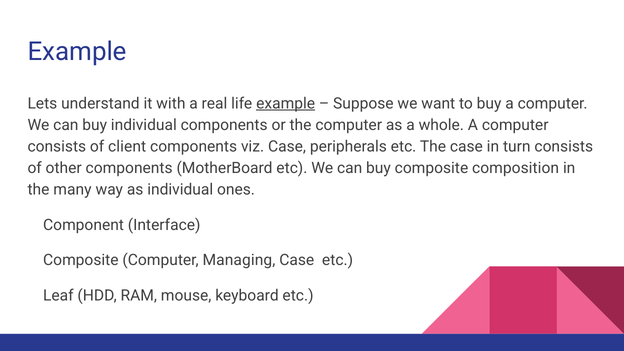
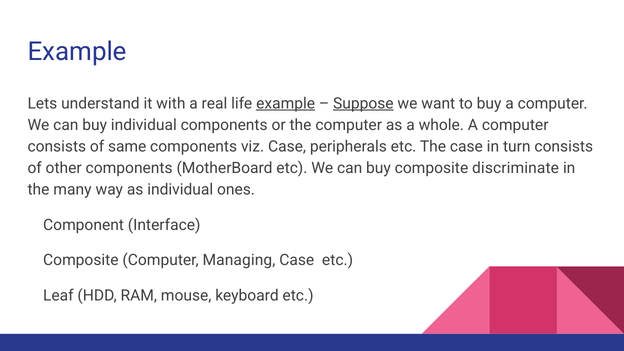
Suppose underline: none -> present
client: client -> same
composition: composition -> discriminate
